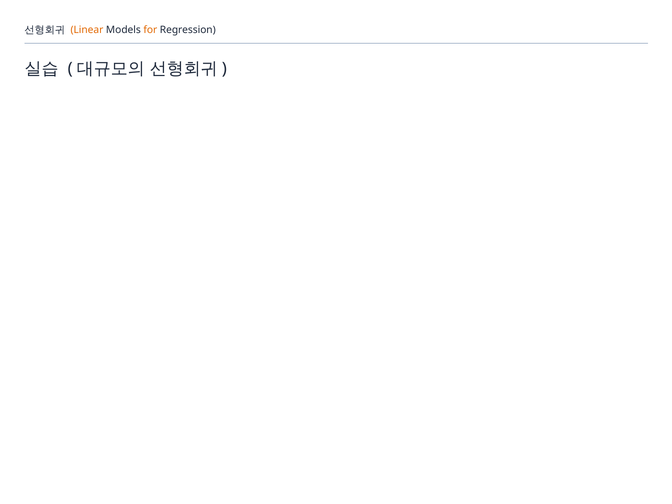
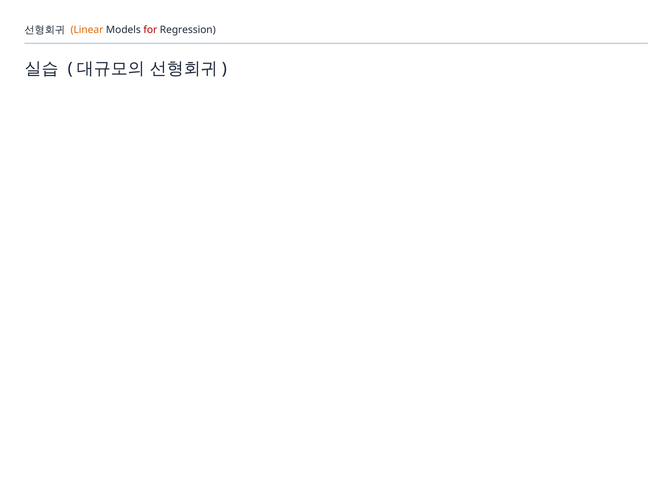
for colour: orange -> red
